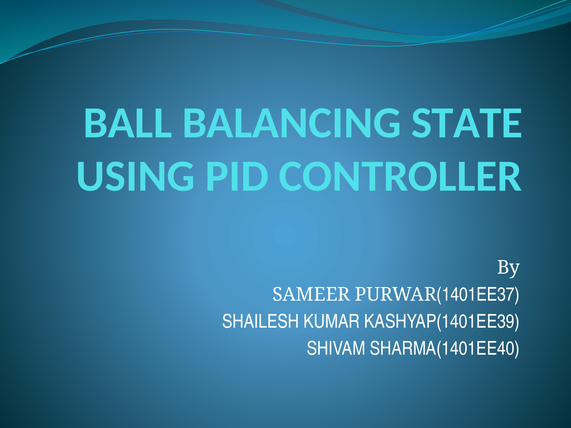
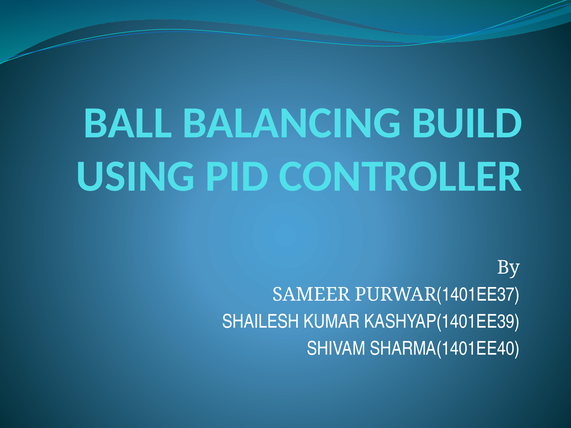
STATE: STATE -> BUILD
